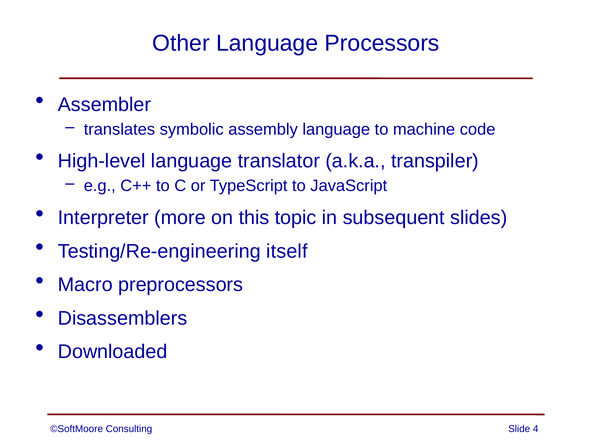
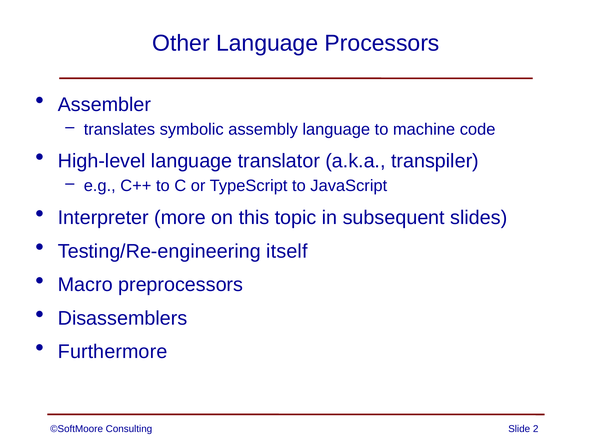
Downloaded: Downloaded -> Furthermore
4: 4 -> 2
